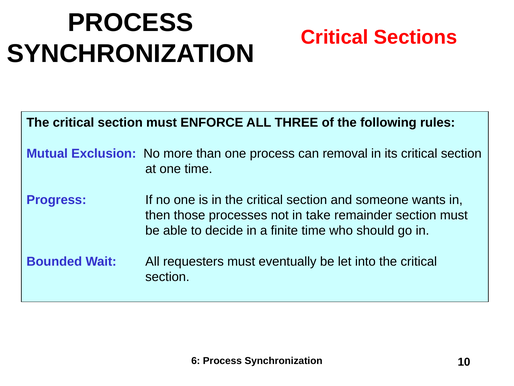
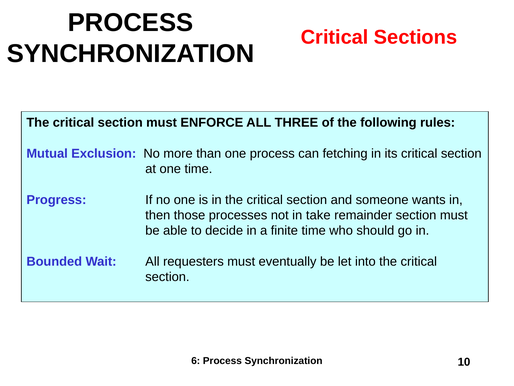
removal: removal -> fetching
